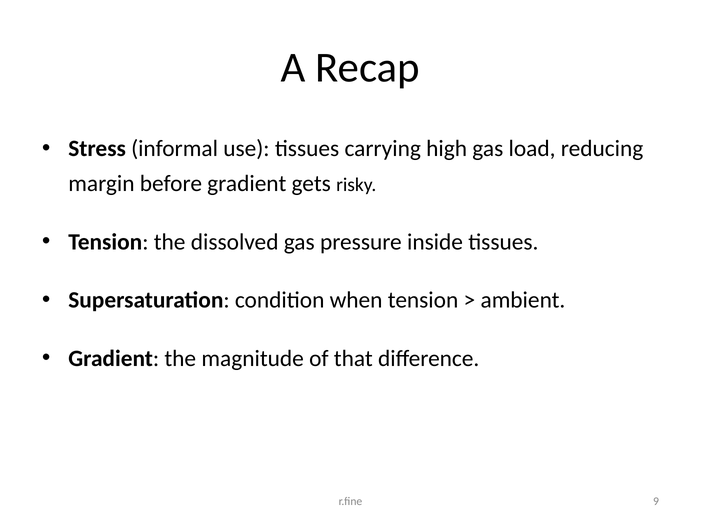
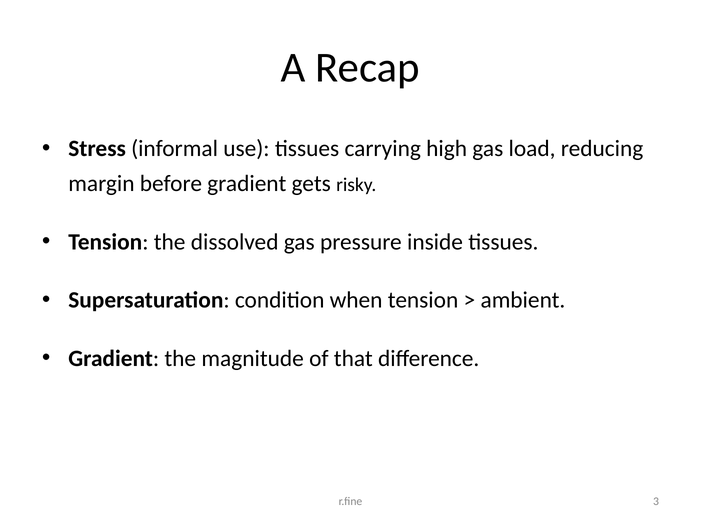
9: 9 -> 3
